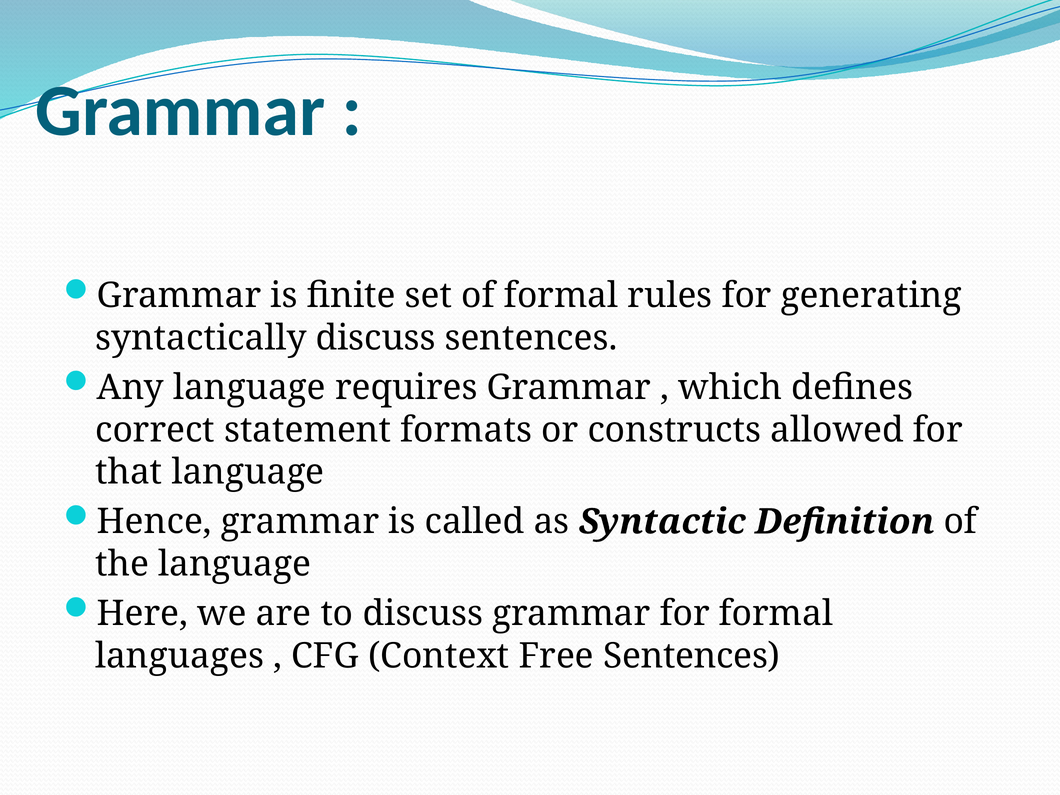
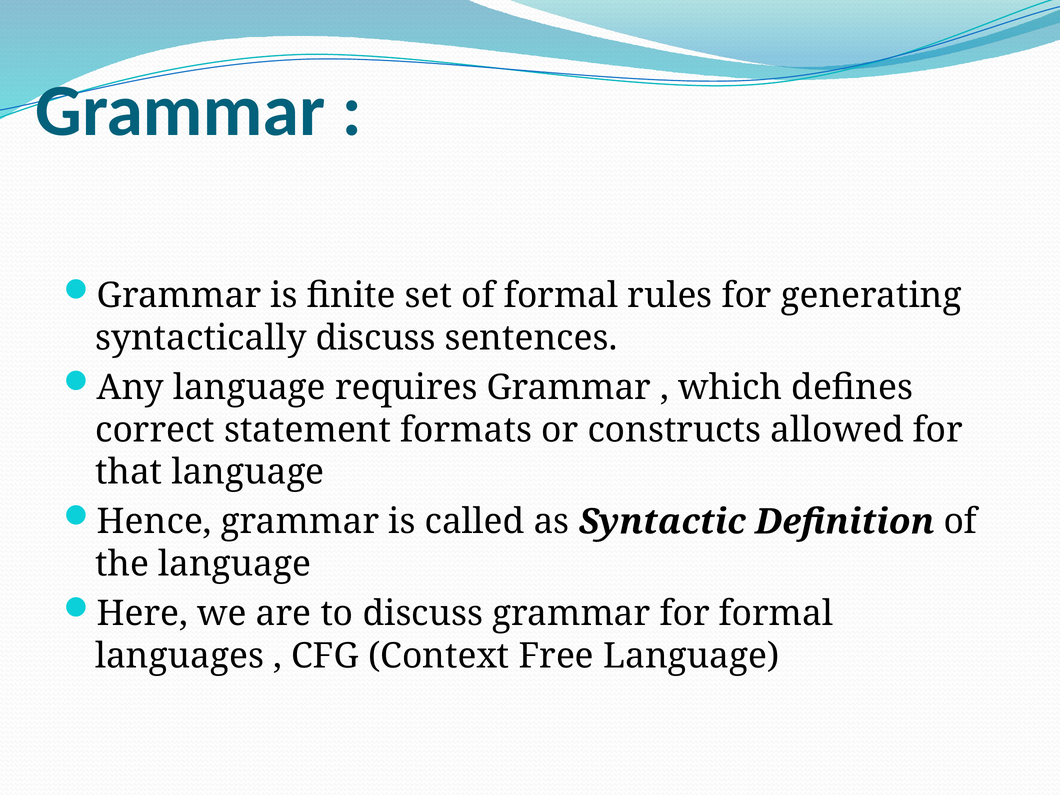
Free Sentences: Sentences -> Language
